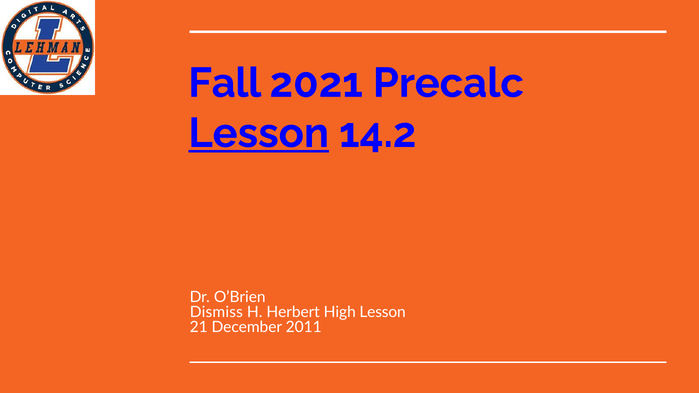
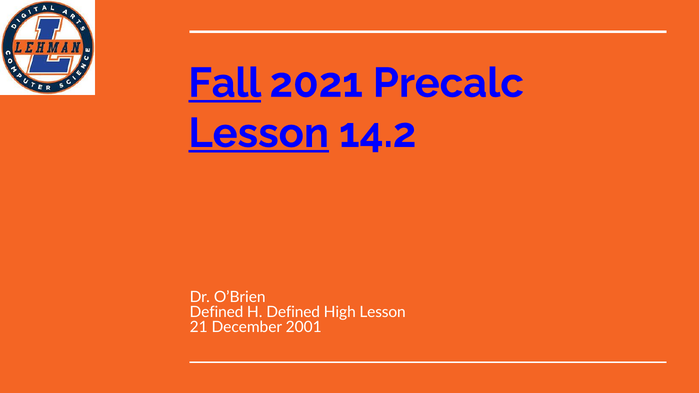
Fall underline: none -> present
Dismiss at (216, 312): Dismiss -> Defined
H Herbert: Herbert -> Defined
2011: 2011 -> 2001
